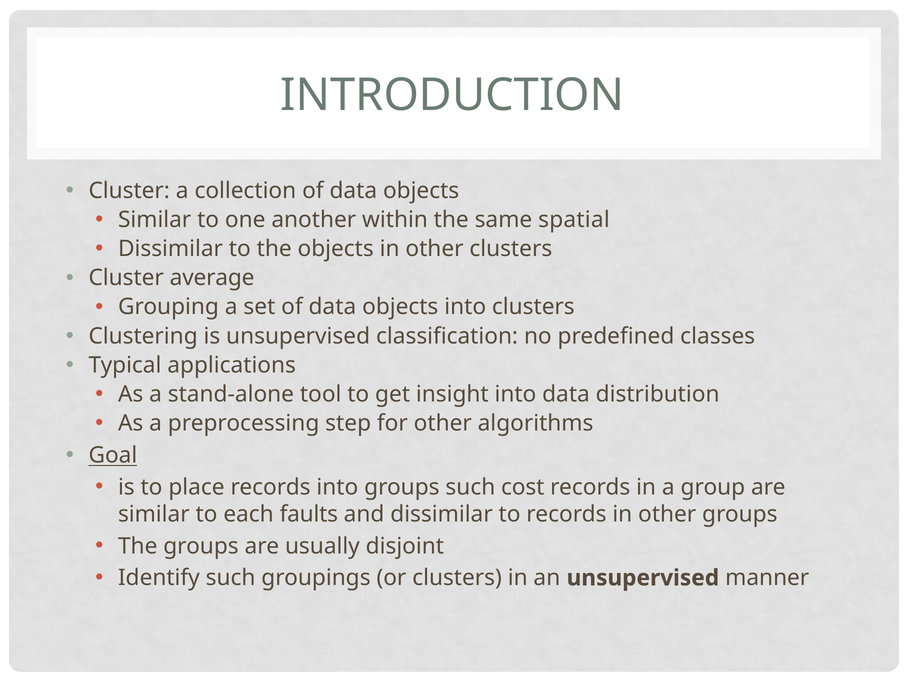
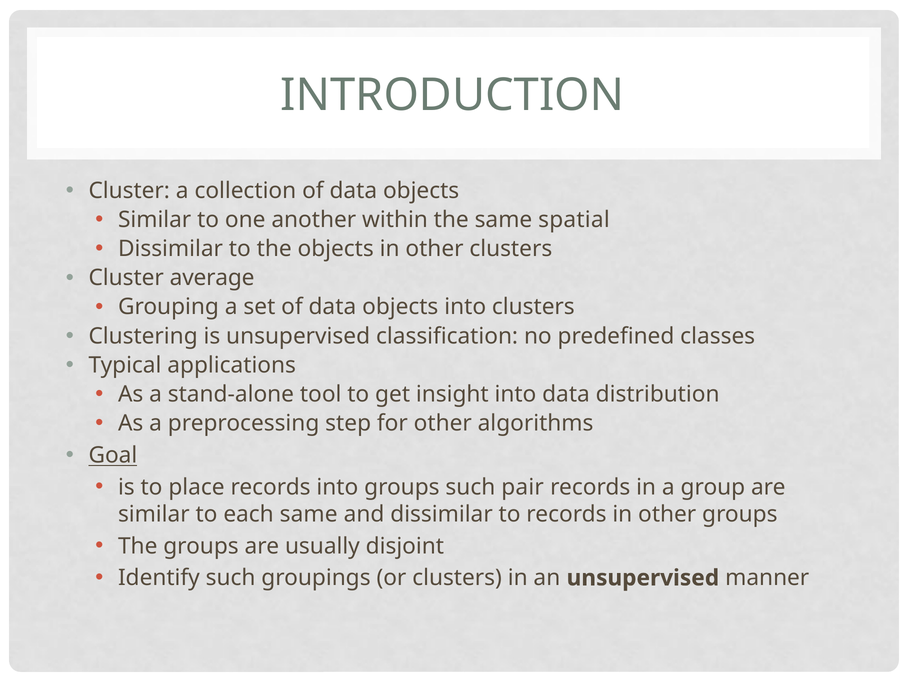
cost: cost -> pair
each faults: faults -> same
